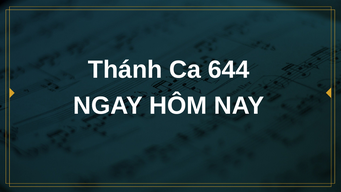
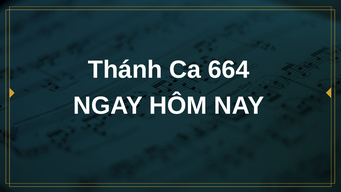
644: 644 -> 664
